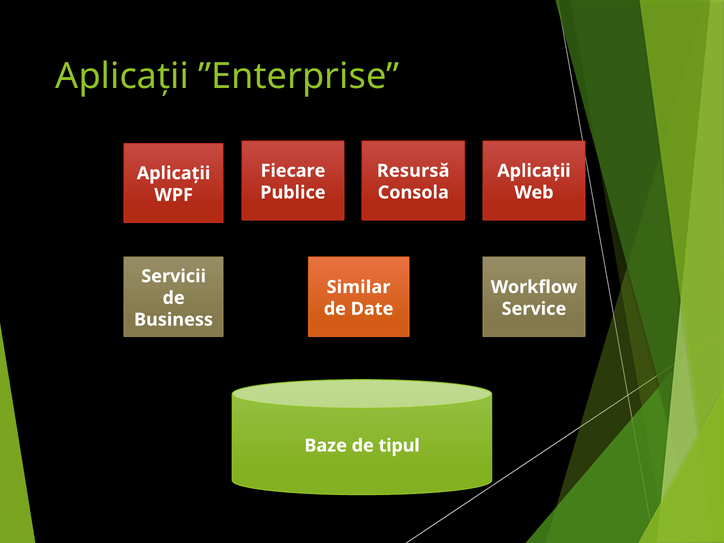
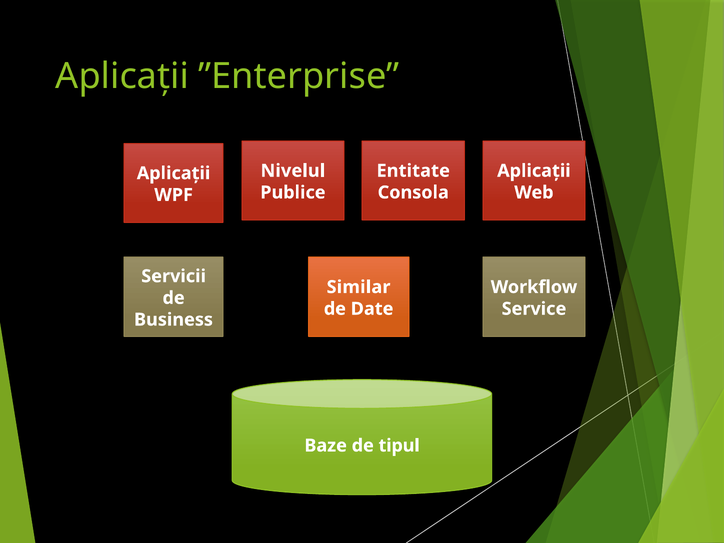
Fiecare: Fiecare -> Nivelul
Resursă: Resursă -> Entitate
